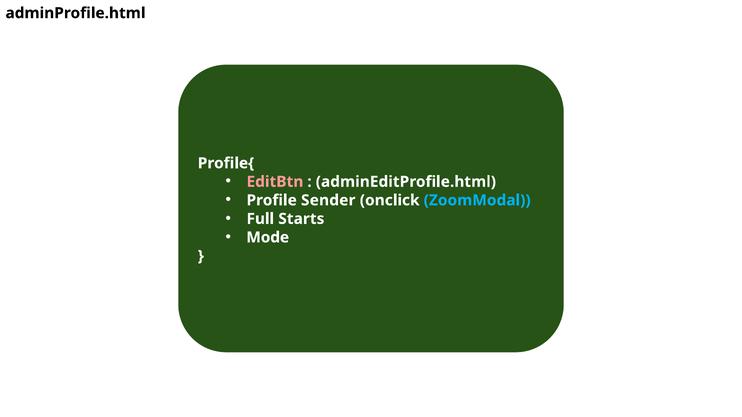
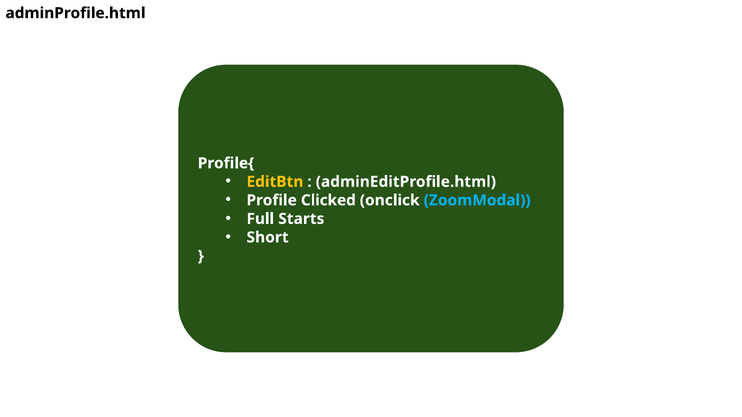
EditBtn colour: pink -> yellow
Sender: Sender -> Clicked
Mode: Mode -> Short
